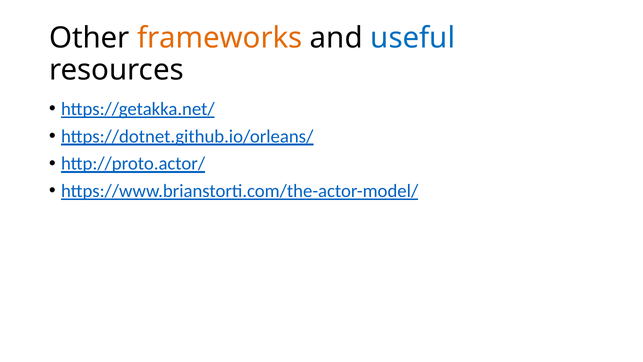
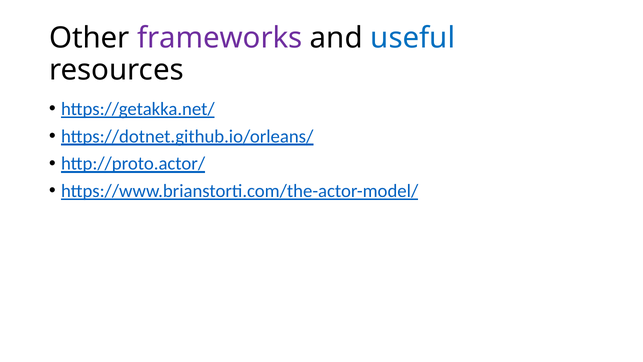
frameworks colour: orange -> purple
